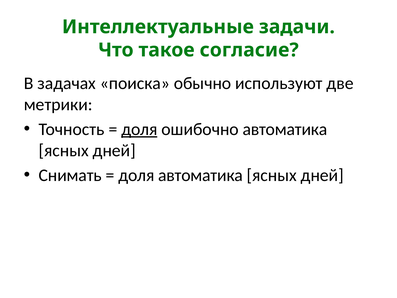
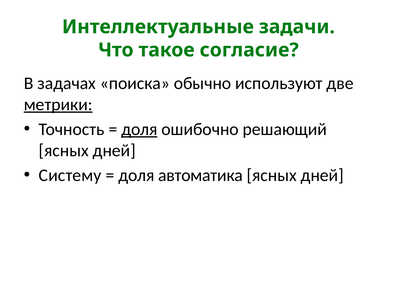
метрики underline: none -> present
ошибочно автоматика: автоматика -> решающий
Снимать: Снимать -> Систему
